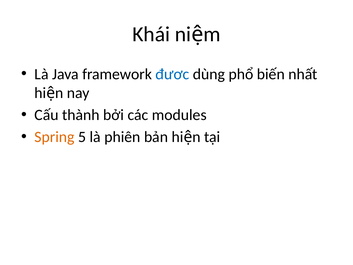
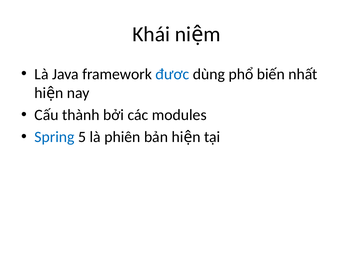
Spring colour: orange -> blue
